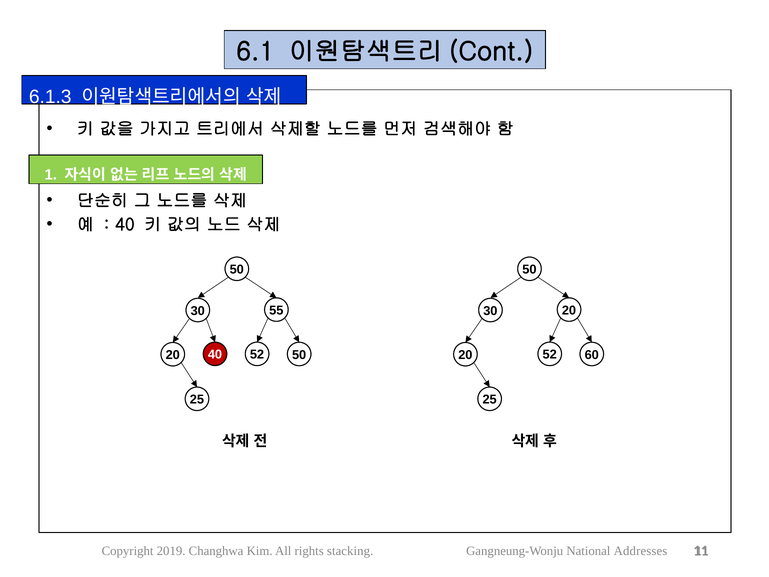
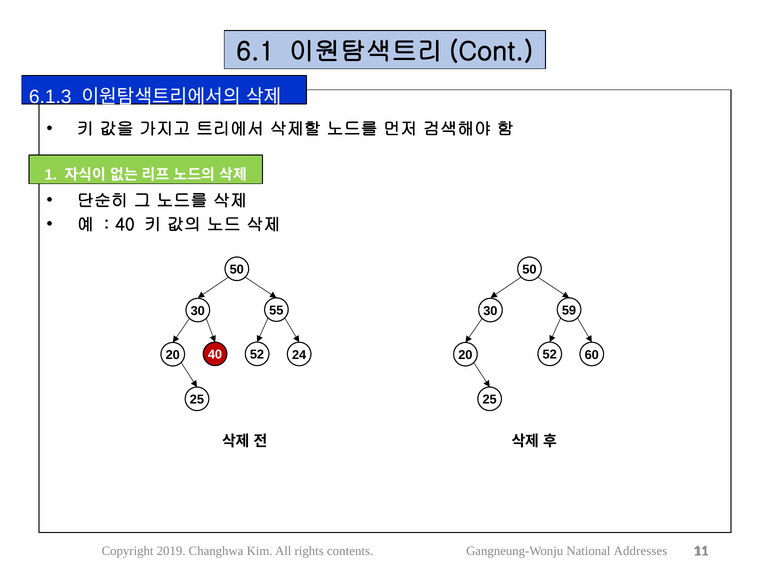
30 20: 20 -> 59
52 50: 50 -> 24
stacking: stacking -> contents
